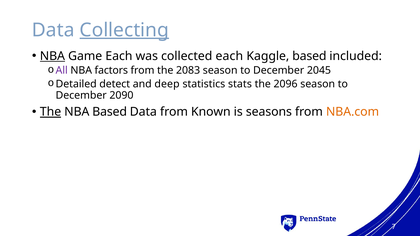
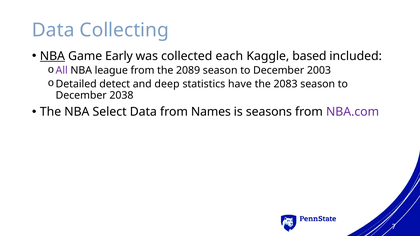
Collecting underline: present -> none
Game Each: Each -> Early
factors: factors -> league
2083: 2083 -> 2089
2045: 2045 -> 2003
stats: stats -> have
2096: 2096 -> 2083
2090: 2090 -> 2038
The at (51, 112) underline: present -> none
NBA Based: Based -> Select
Known: Known -> Names
NBA.com colour: orange -> purple
